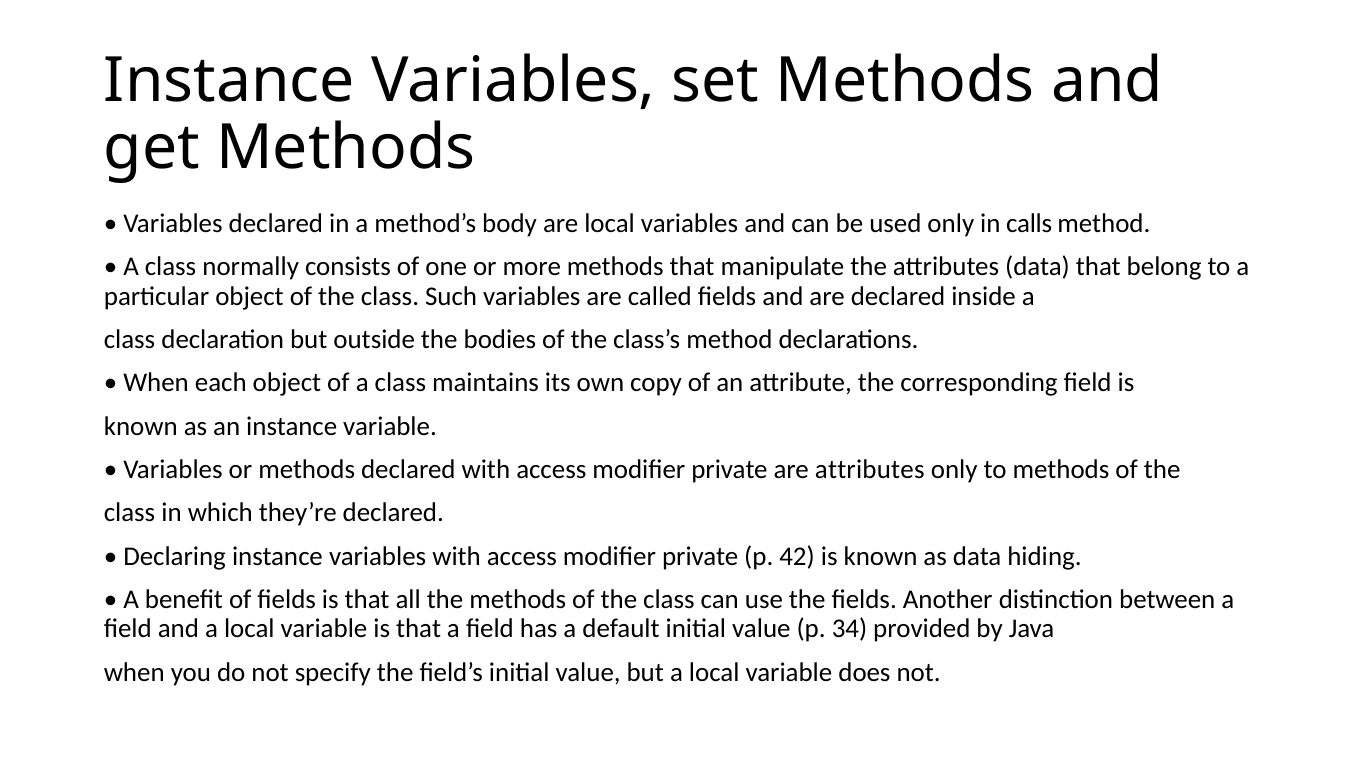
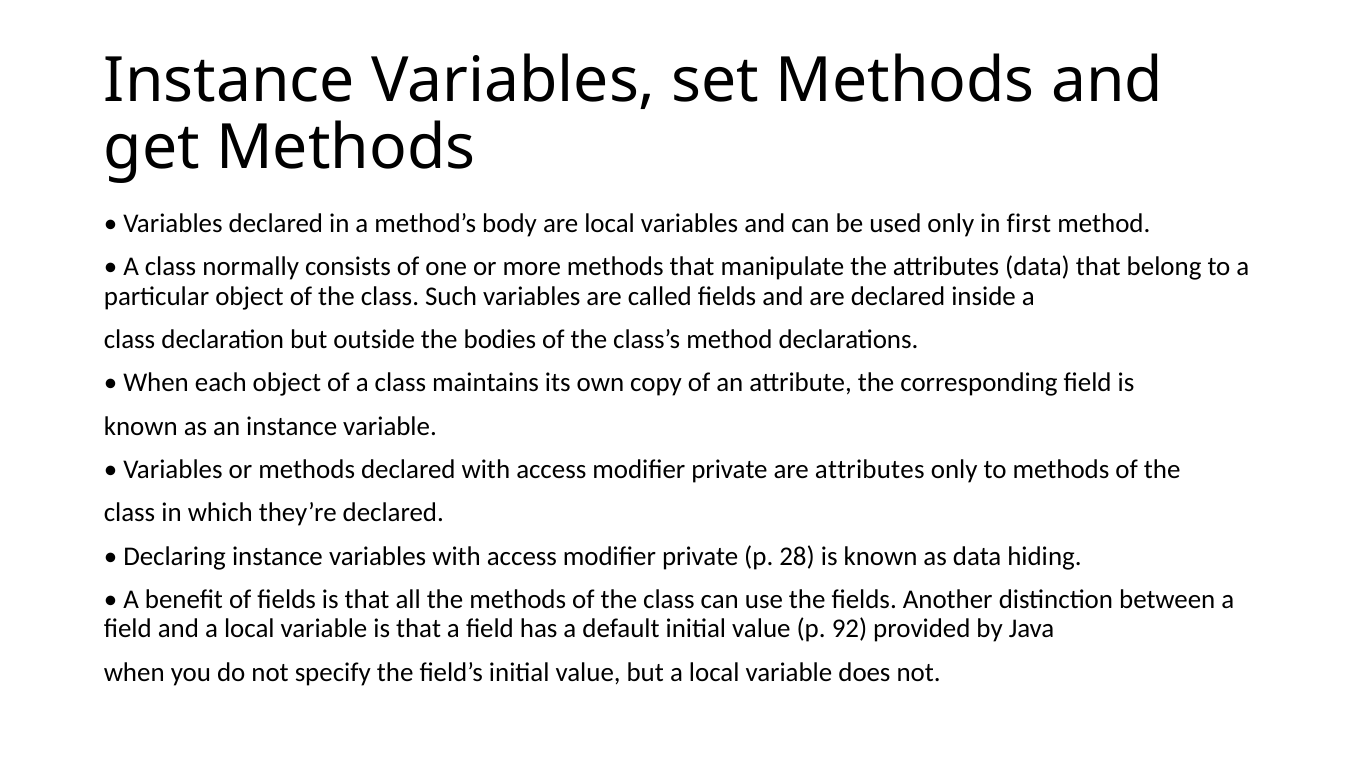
calls: calls -> first
42: 42 -> 28
34: 34 -> 92
